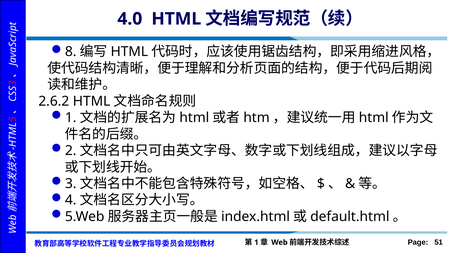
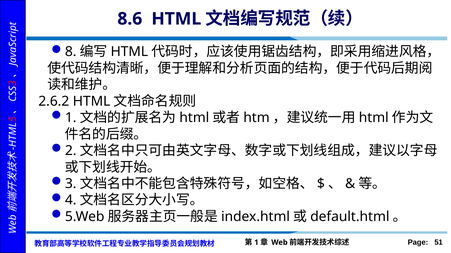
4.0: 4.0 -> 8.6
